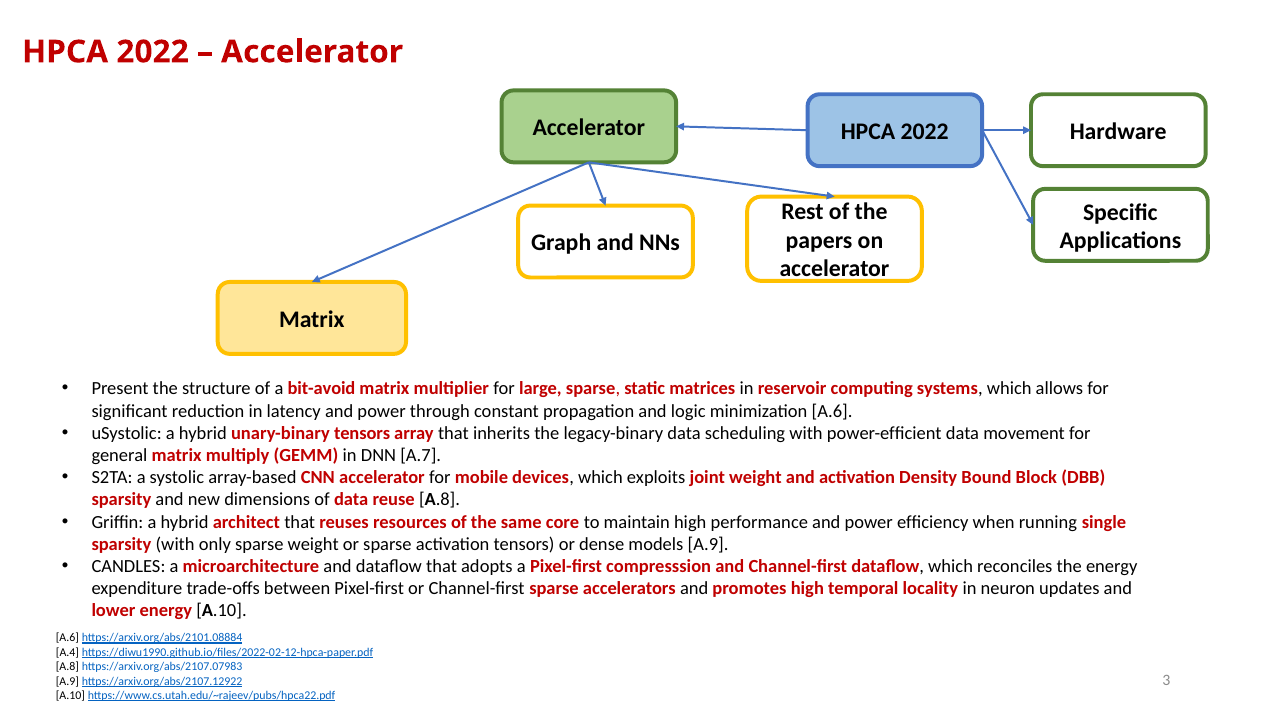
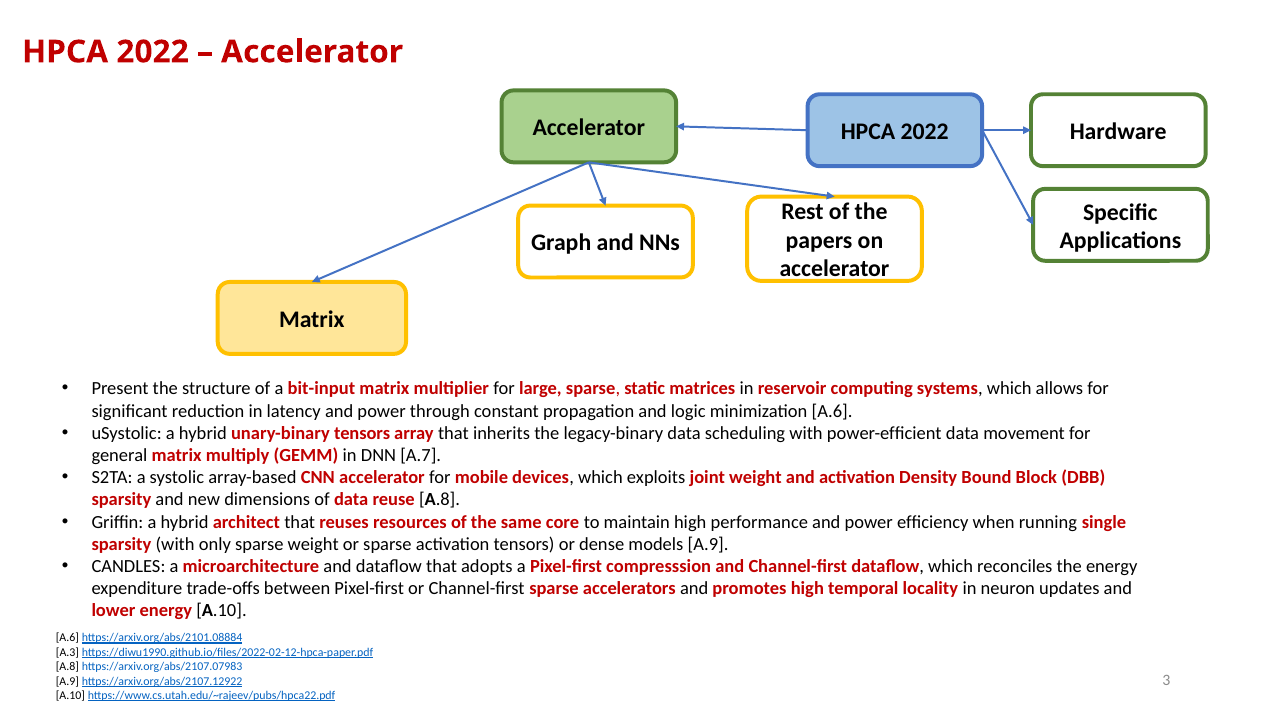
bit-avoid: bit-avoid -> bit-input
A.4: A.4 -> A.3
